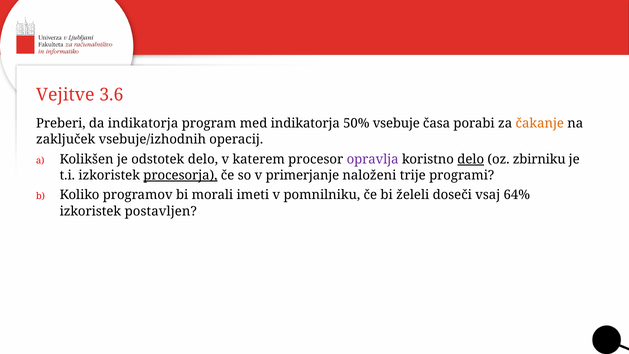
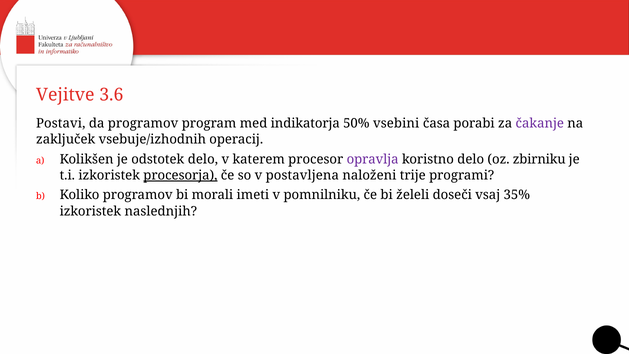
Preberi: Preberi -> Postavi
da indikatorja: indikatorja -> programov
vsebuje: vsebuje -> vsebini
čakanje colour: orange -> purple
delo at (471, 159) underline: present -> none
primerjanje: primerjanje -> postavljena
64%: 64% -> 35%
postavljen: postavljen -> naslednjih
